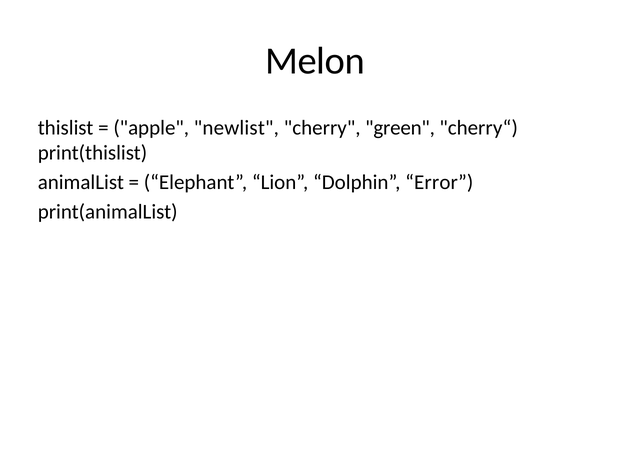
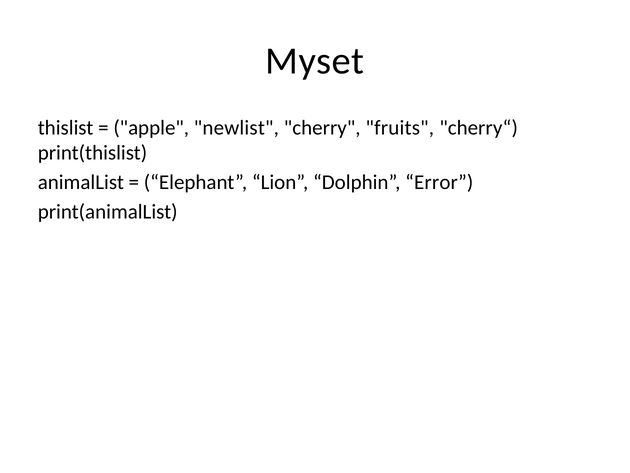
Melon: Melon -> Myset
green: green -> fruits
